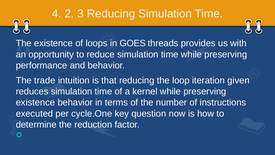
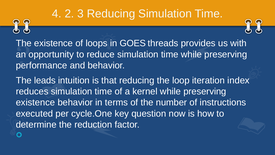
trade: trade -> leads
given: given -> index
